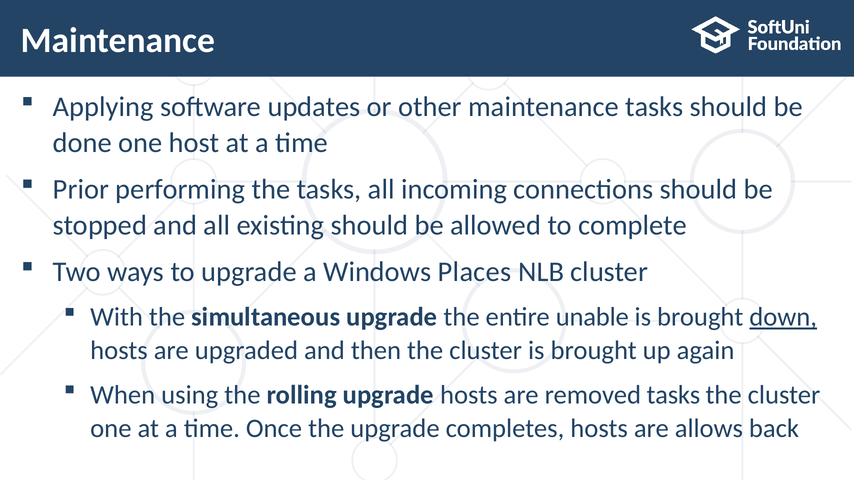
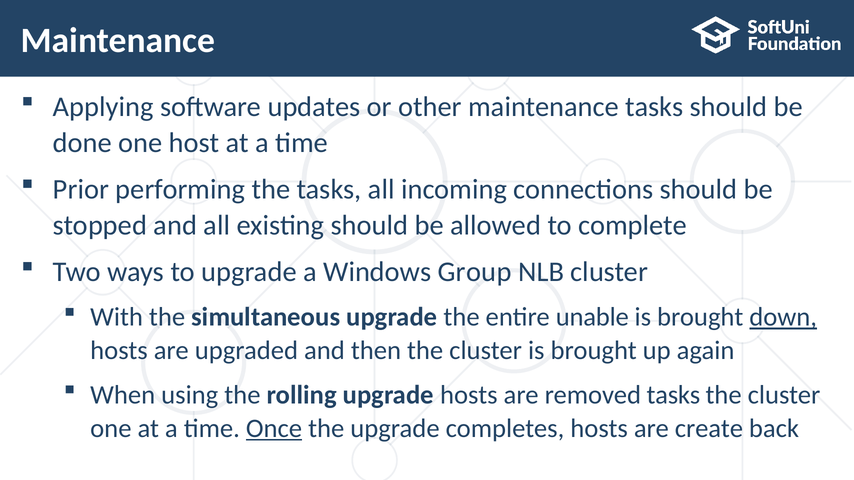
Places: Places -> Group
Once underline: none -> present
allows: allows -> create
